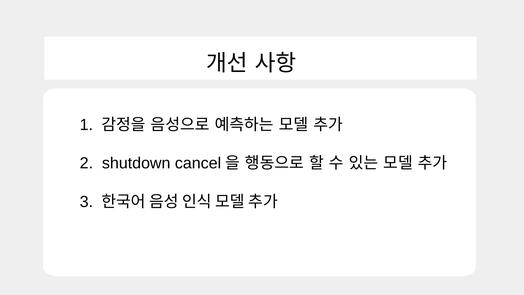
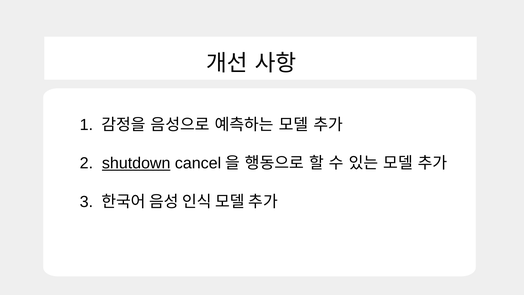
shutdown underline: none -> present
